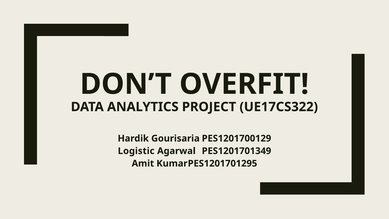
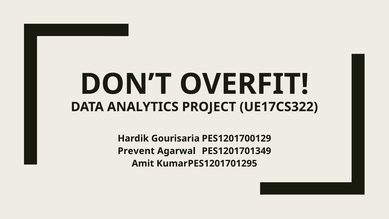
Logistic: Logistic -> Prevent
